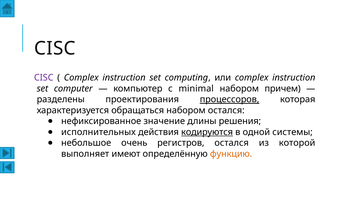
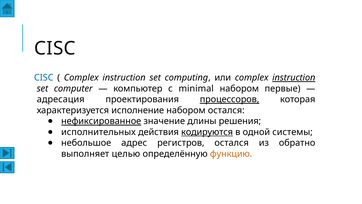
CISC at (44, 78) colour: purple -> blue
instruction at (294, 78) underline: none -> present
причем: причем -> первые
разделены: разделены -> адресация
обращаться: обращаться -> исполнение
нефиксированное underline: none -> present
очень: очень -> адрес
которой: которой -> обратно
имеют: имеют -> целью
